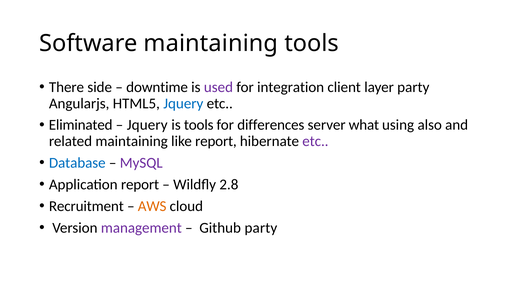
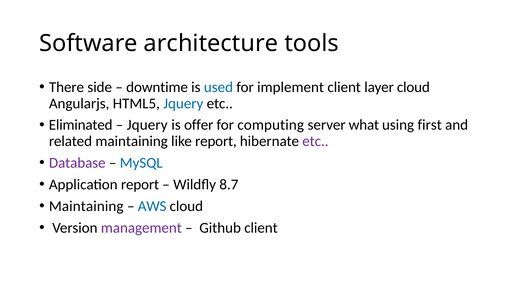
Software maintaining: maintaining -> architecture
used colour: purple -> blue
integration: integration -> implement
layer party: party -> cloud
is tools: tools -> offer
differences: differences -> computing
also: also -> first
Database colour: blue -> purple
MySQL colour: purple -> blue
2.8: 2.8 -> 8.7
Recruitment at (86, 206): Recruitment -> Maintaining
AWS colour: orange -> blue
Github party: party -> client
